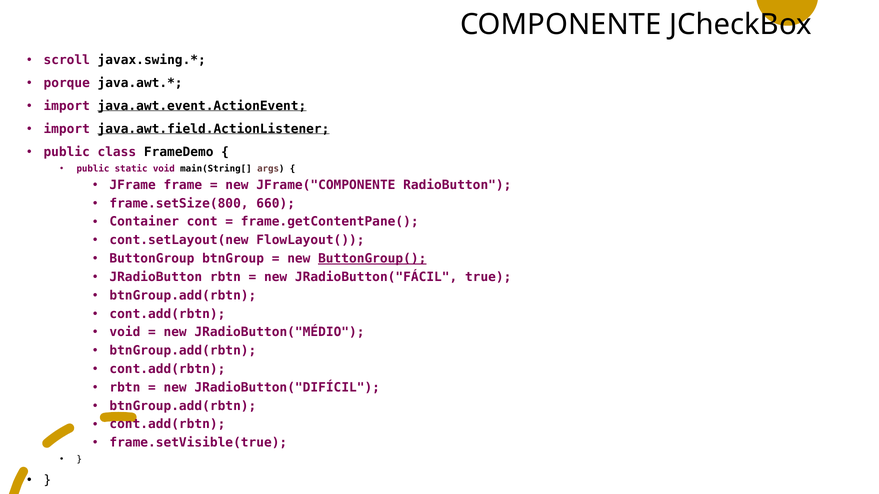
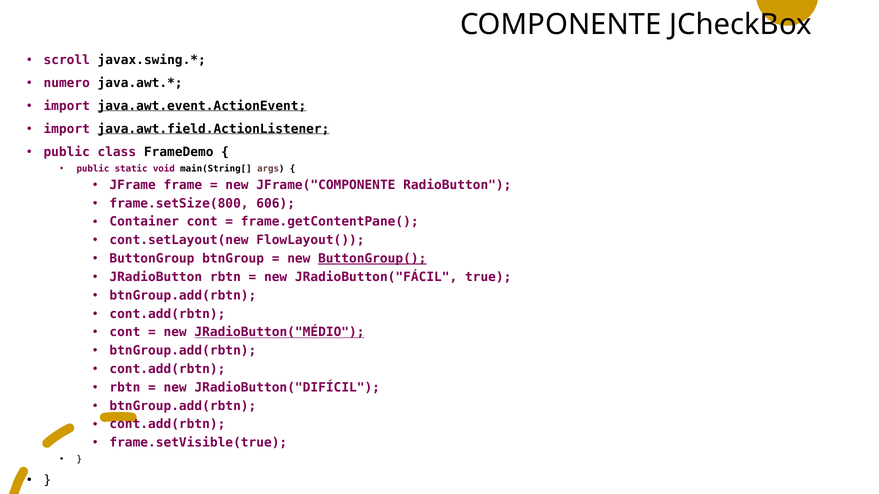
porque: porque -> numero
660: 660 -> 606
void at (125, 333): void -> cont
JRadioButton("MÉDIO underline: none -> present
